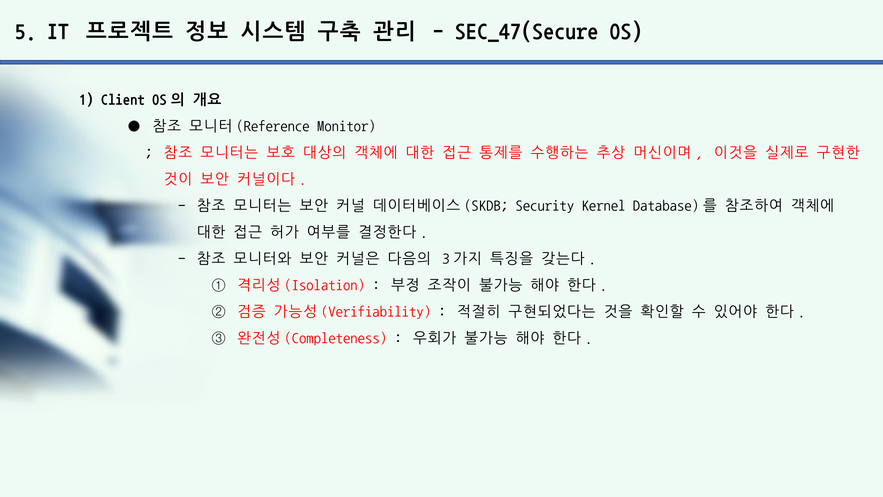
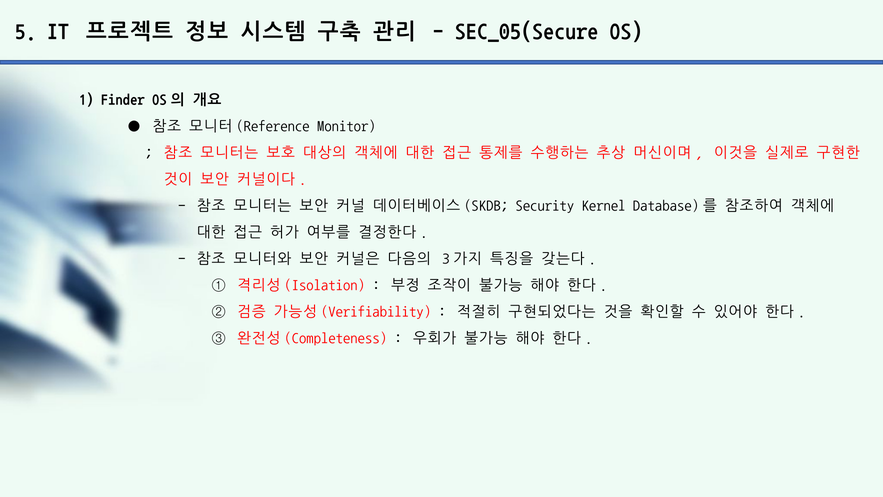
SEC_47(Secure: SEC_47(Secure -> SEC_05(Secure
Client: Client -> Finder
